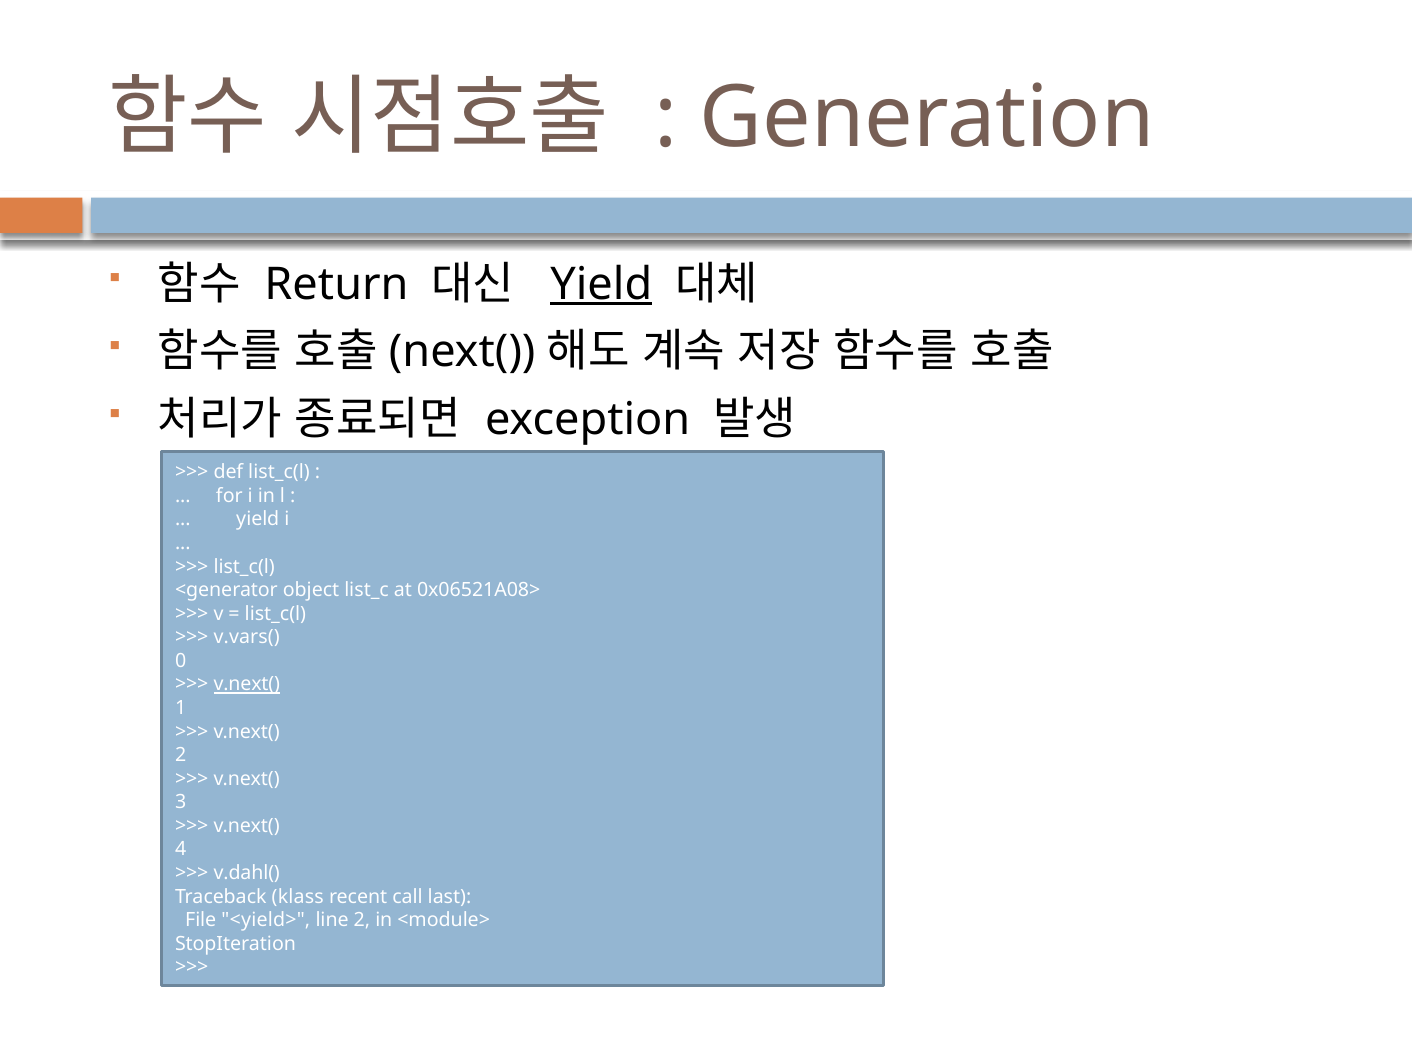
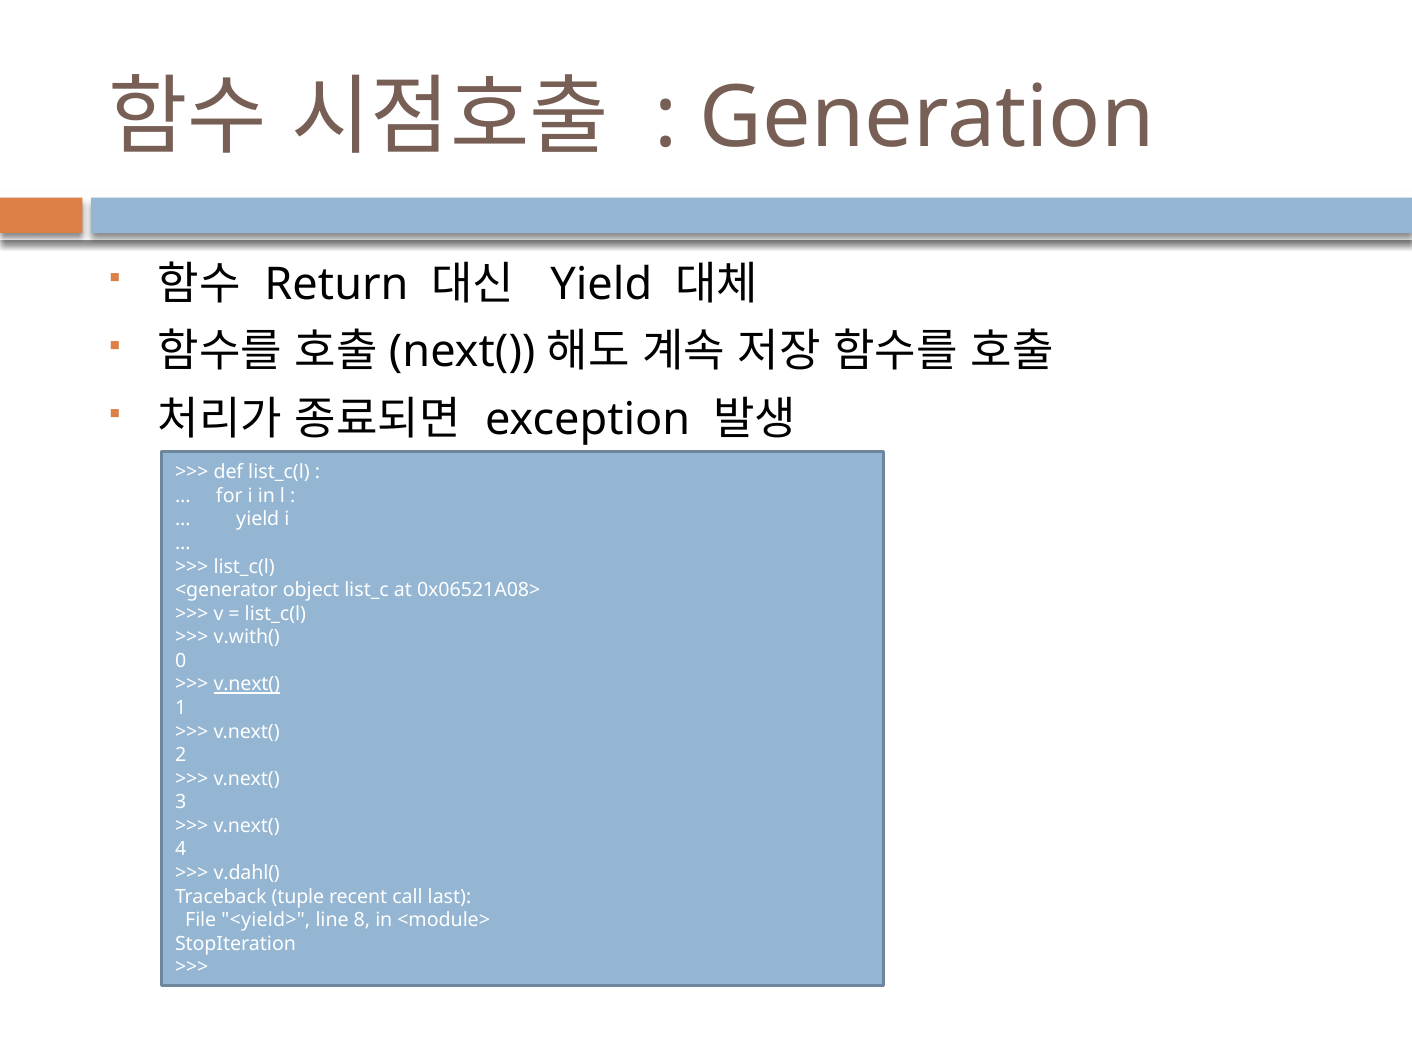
Yield at (601, 284) underline: present -> none
v.vars(: v.vars( -> v.with(
klass: klass -> tuple
line 2: 2 -> 8
